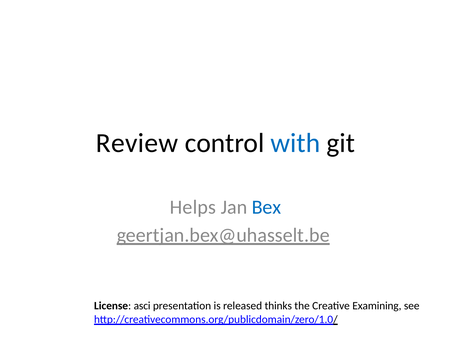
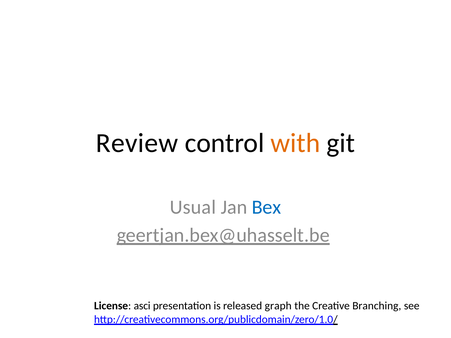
with colour: blue -> orange
Helps: Helps -> Usual
thinks: thinks -> graph
Examining: Examining -> Branching
